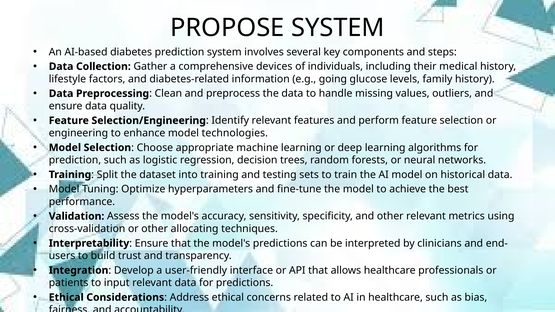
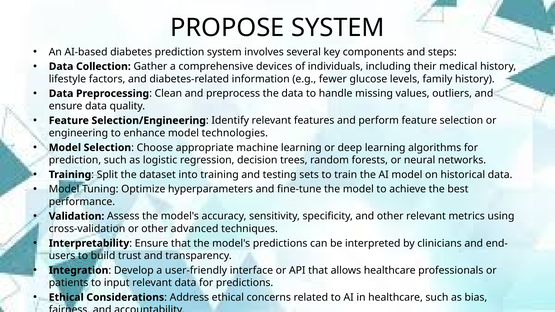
going: going -> fewer
allocating: allocating -> advanced
